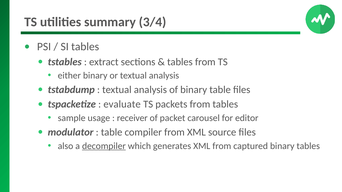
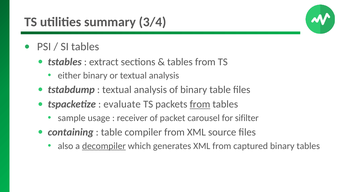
from at (200, 104) underline: none -> present
editor: editor -> sifilter
modulator: modulator -> containing
